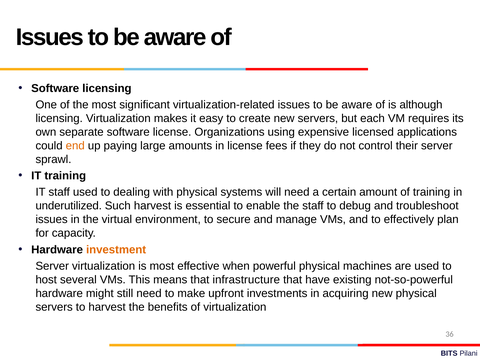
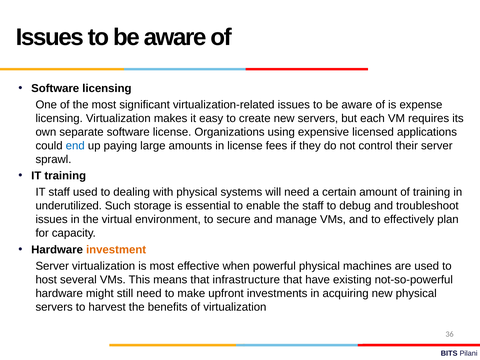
although: although -> expense
end colour: orange -> blue
Such harvest: harvest -> storage
